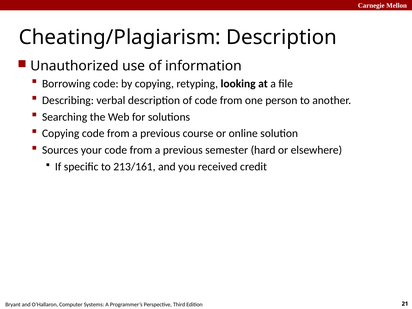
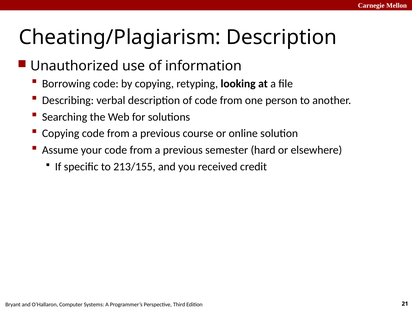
Sources: Sources -> Assume
213/161: 213/161 -> 213/155
